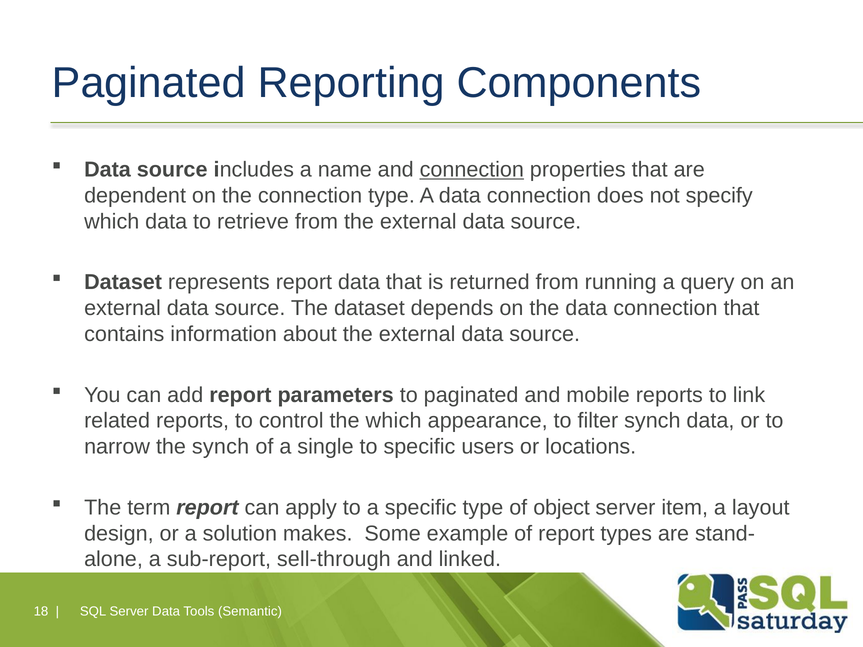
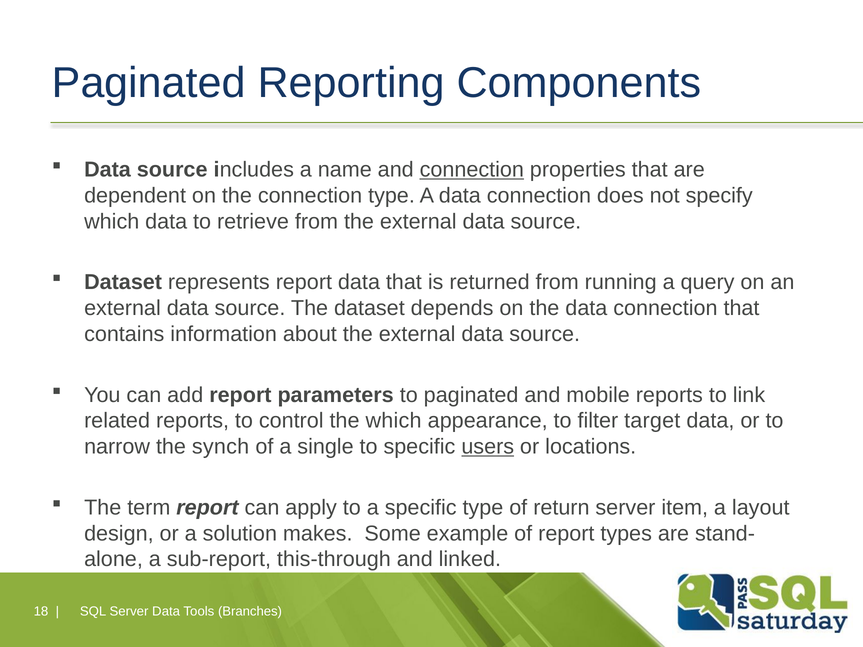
filter synch: synch -> target
users underline: none -> present
object: object -> return
sell-through: sell-through -> this-through
Semantic: Semantic -> Branches
